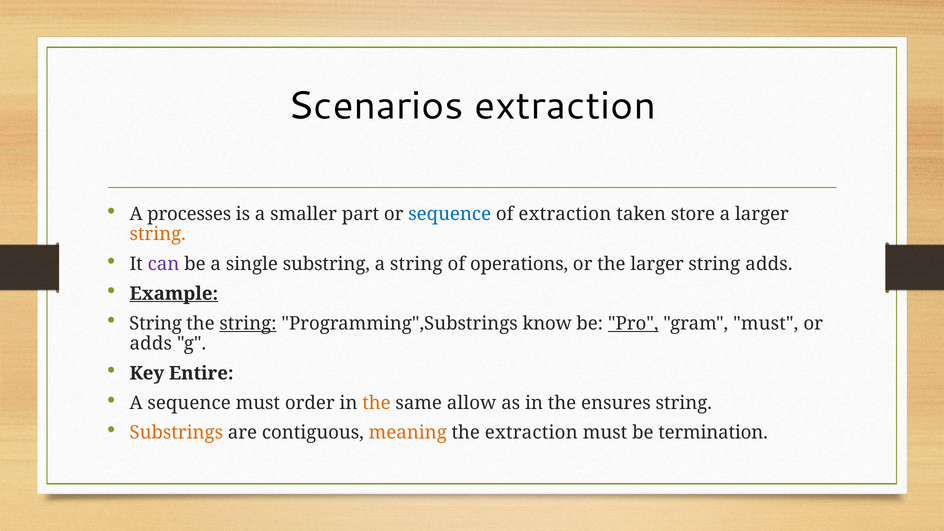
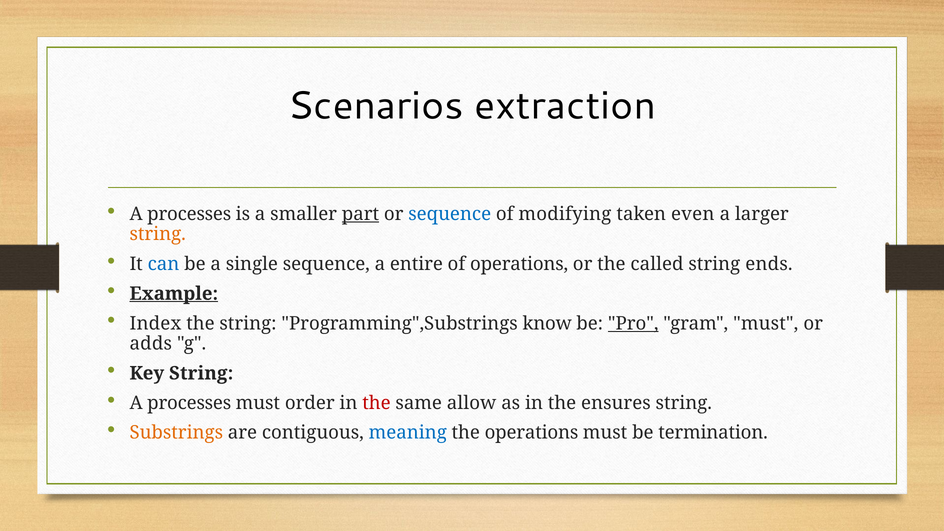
part underline: none -> present
of extraction: extraction -> modifying
store: store -> even
can colour: purple -> blue
single substring: substring -> sequence
a string: string -> entire
the larger: larger -> called
string adds: adds -> ends
String at (156, 323): String -> Index
string at (248, 323) underline: present -> none
Key Entire: Entire -> String
sequence at (189, 403): sequence -> processes
the at (376, 403) colour: orange -> red
meaning colour: orange -> blue
the extraction: extraction -> operations
